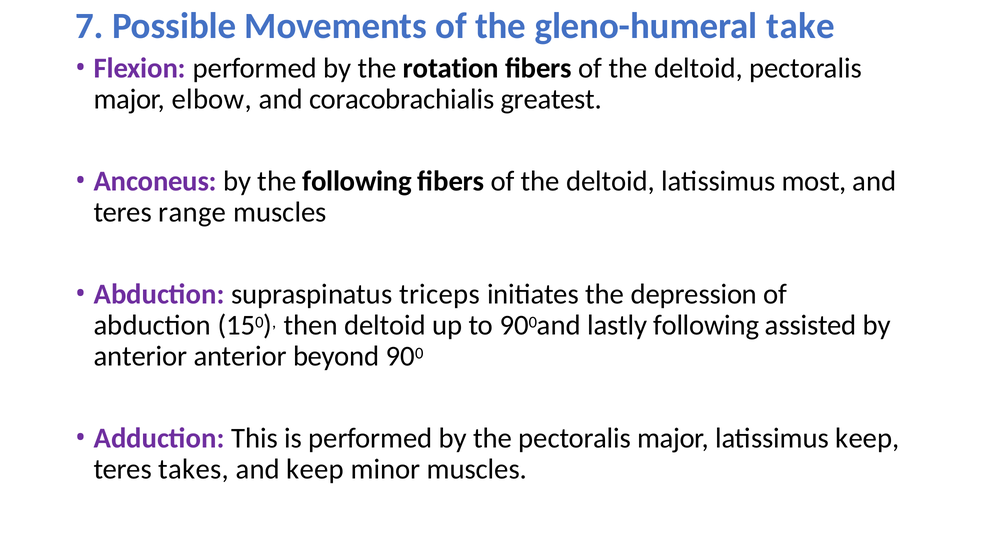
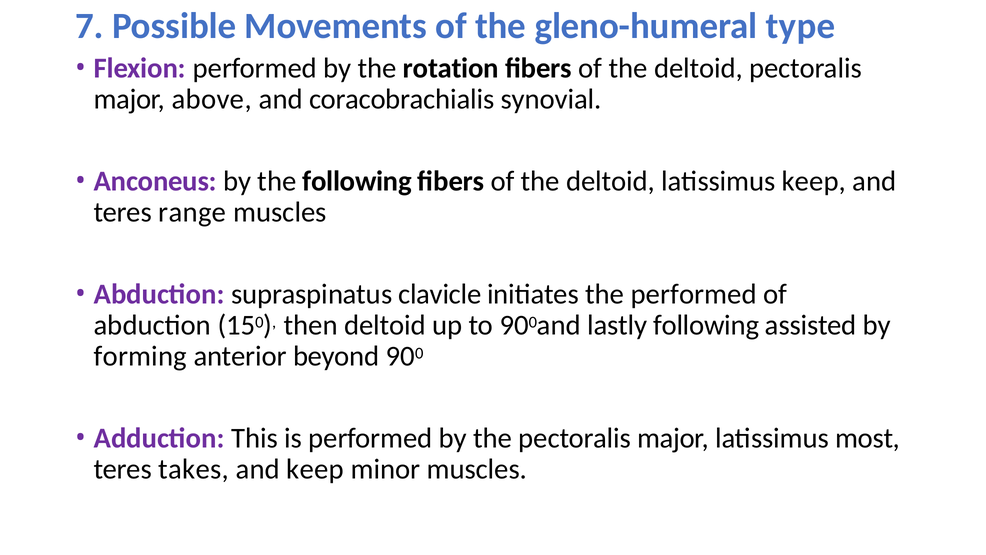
take: take -> type
elbow: elbow -> above
greatest: greatest -> synovial
latissimus most: most -> keep
triceps: triceps -> clavicle
the depression: depression -> performed
anterior at (141, 356): anterior -> forming
latissimus keep: keep -> most
